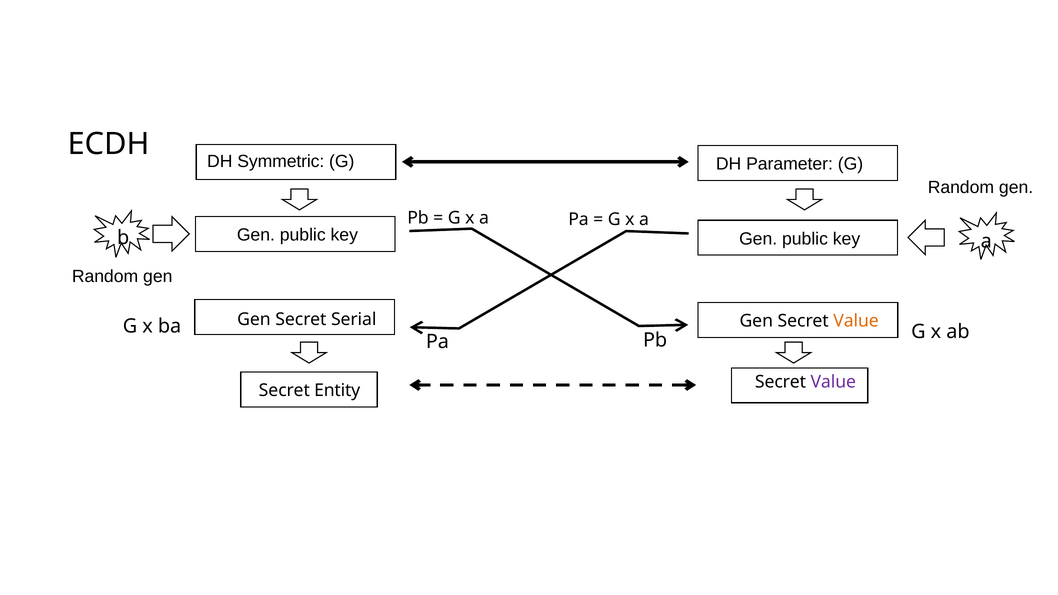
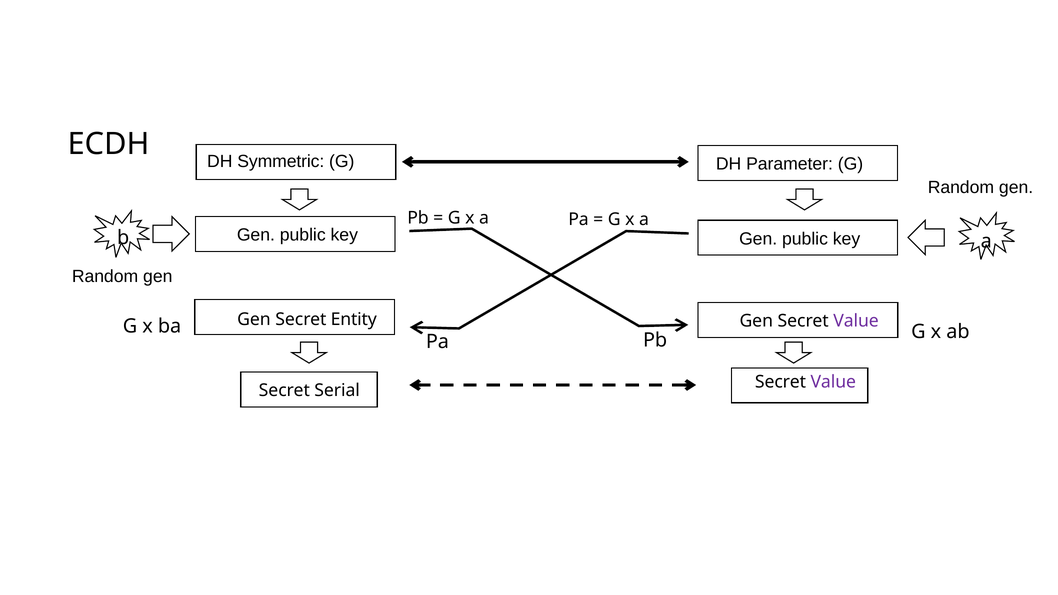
Serial: Serial -> Entity
Value at (856, 321) colour: orange -> purple
Entity: Entity -> Serial
